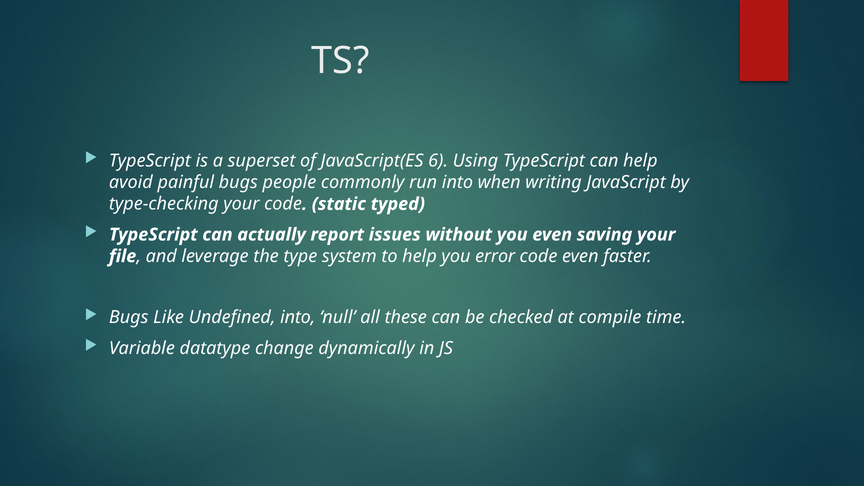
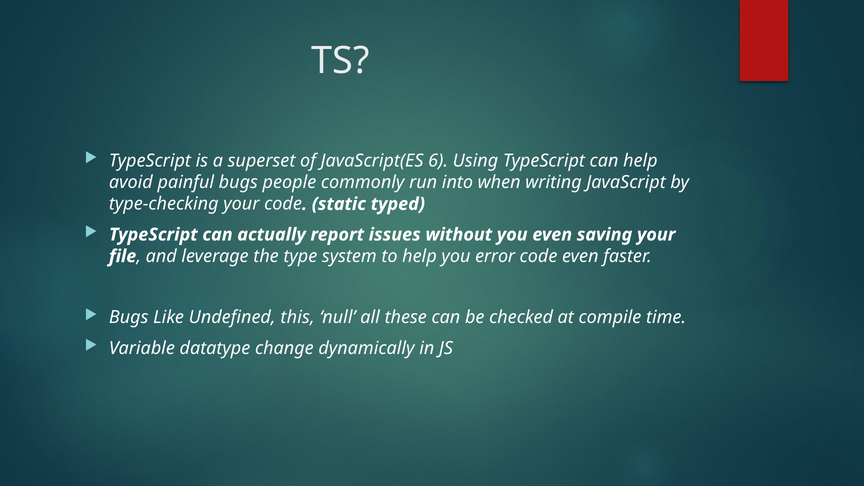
Undefined into: into -> this
